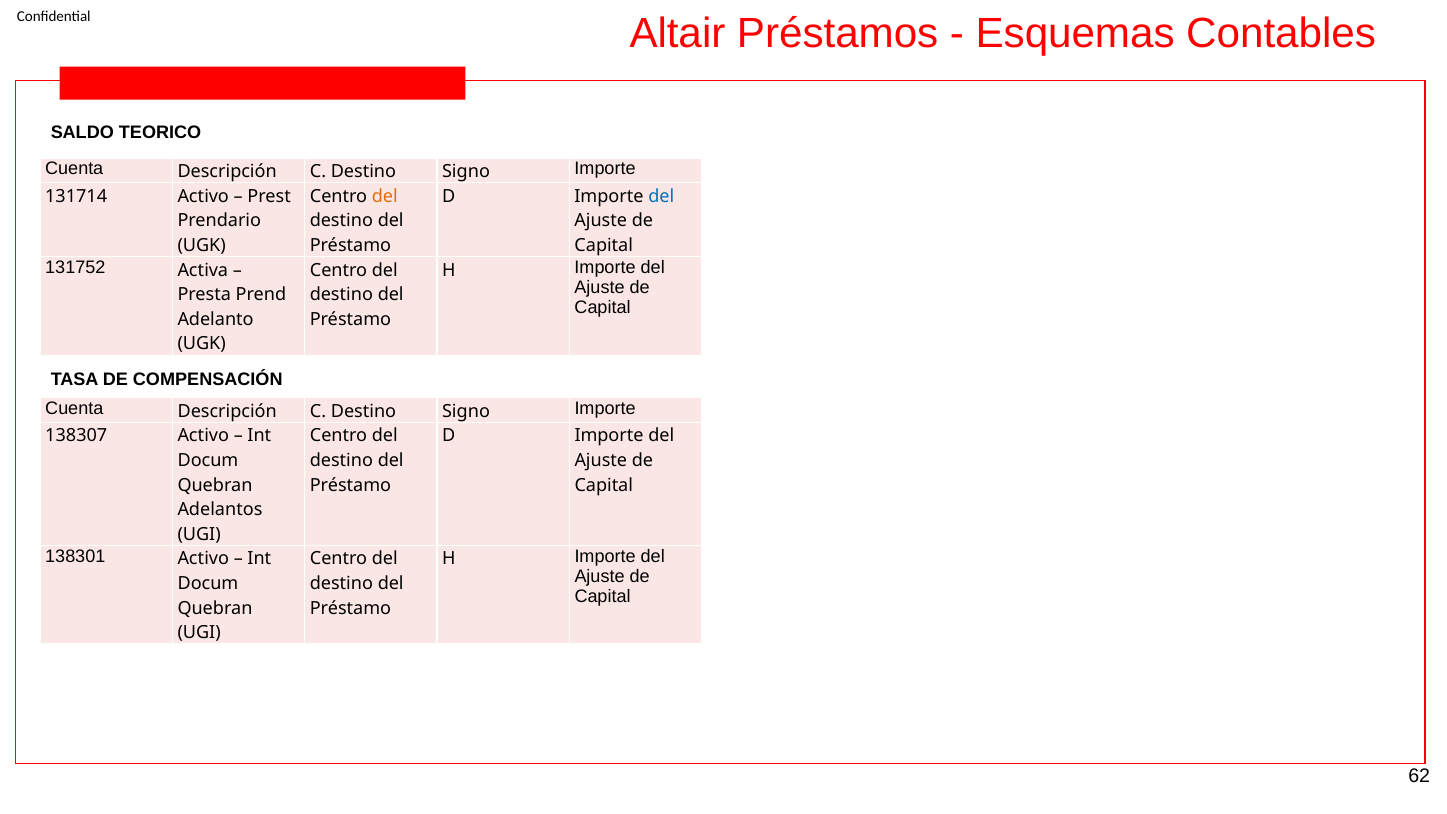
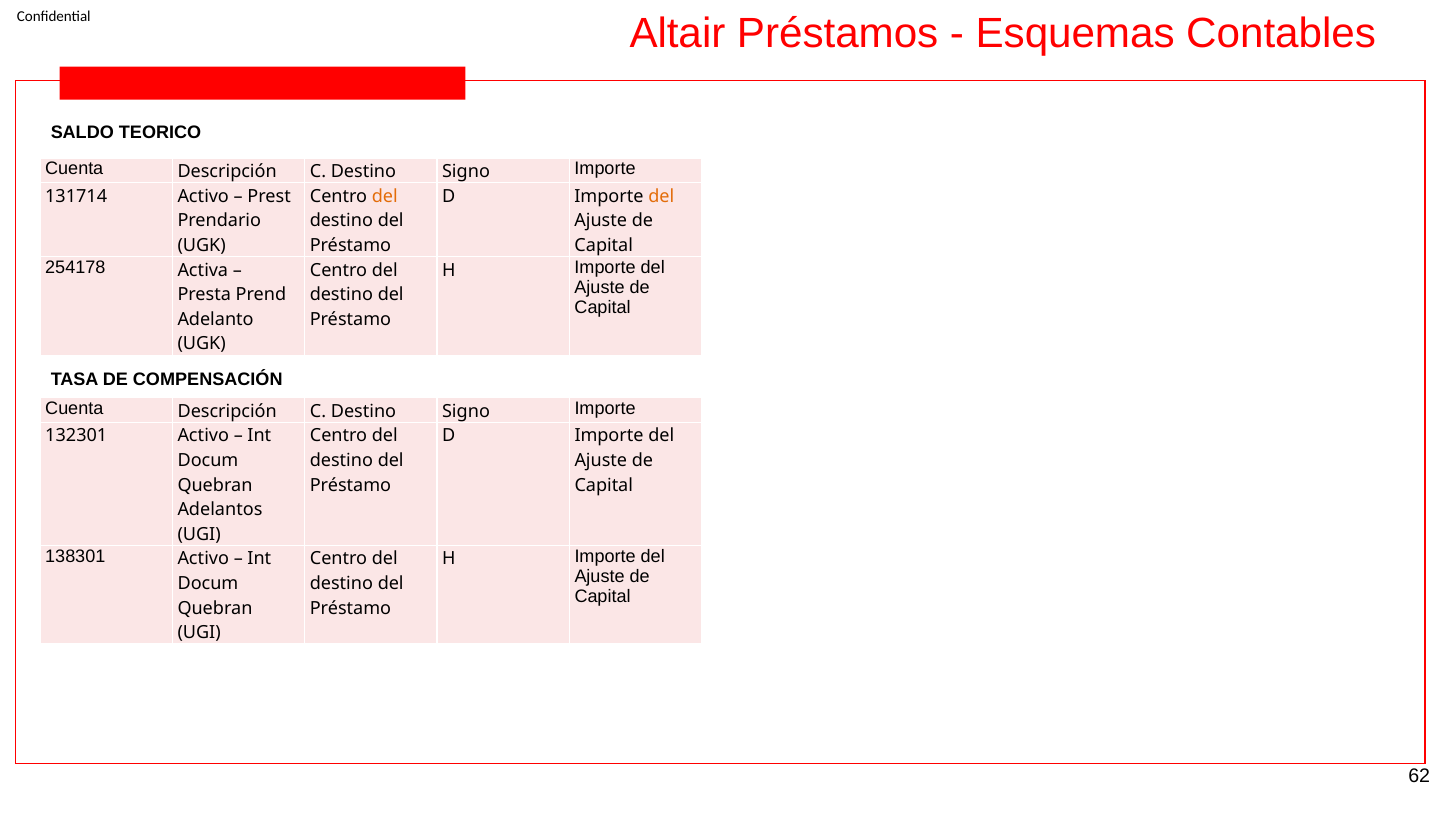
del at (661, 196) colour: blue -> orange
131752: 131752 -> 254178
138307: 138307 -> 132301
